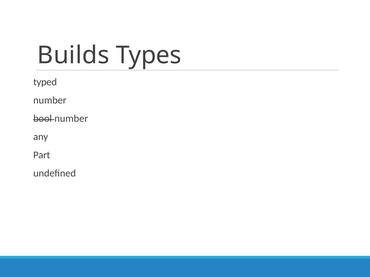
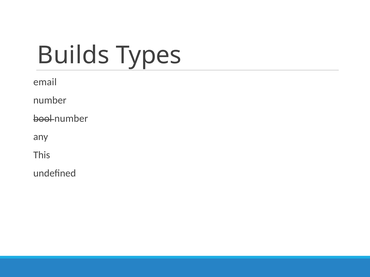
typed: typed -> email
Part: Part -> This
